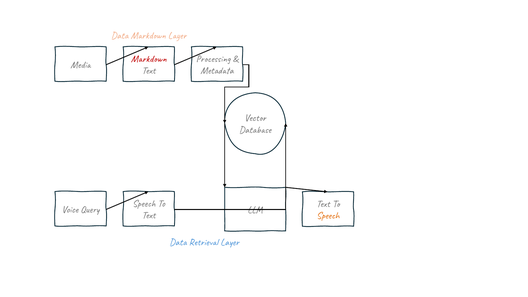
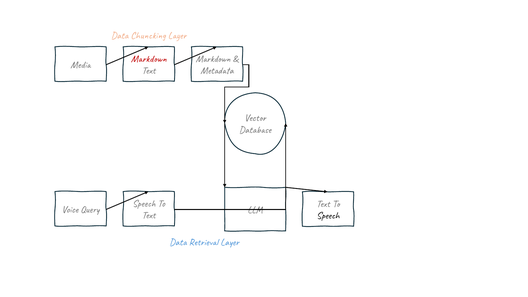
Data Markdown: Markdown -> Chuncking
Processing at (213, 59): Processing -> Markdown
Speech at (328, 216) colour: orange -> black
